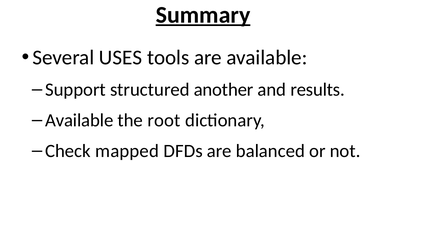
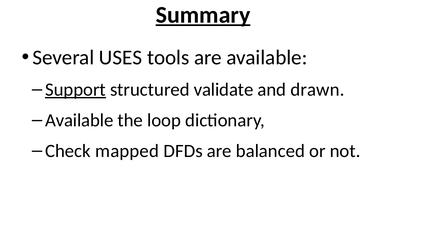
Support underline: none -> present
another: another -> validate
results: results -> drawn
root: root -> loop
